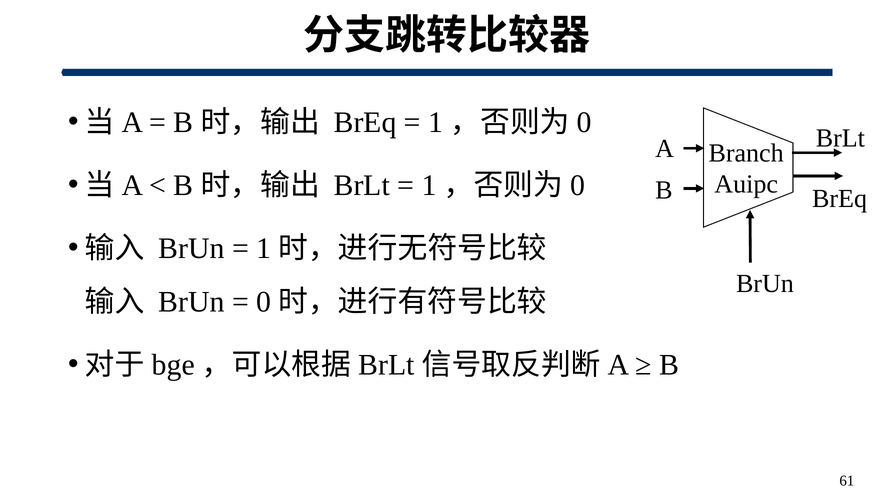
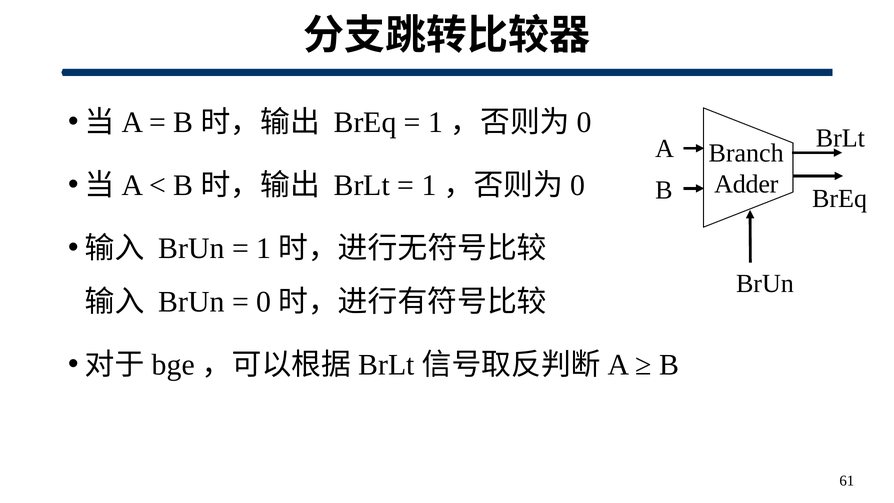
Auipc: Auipc -> Adder
